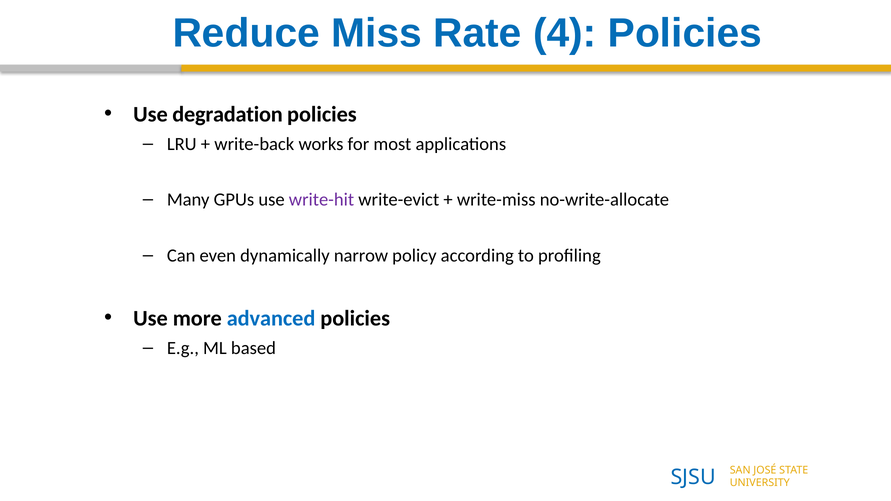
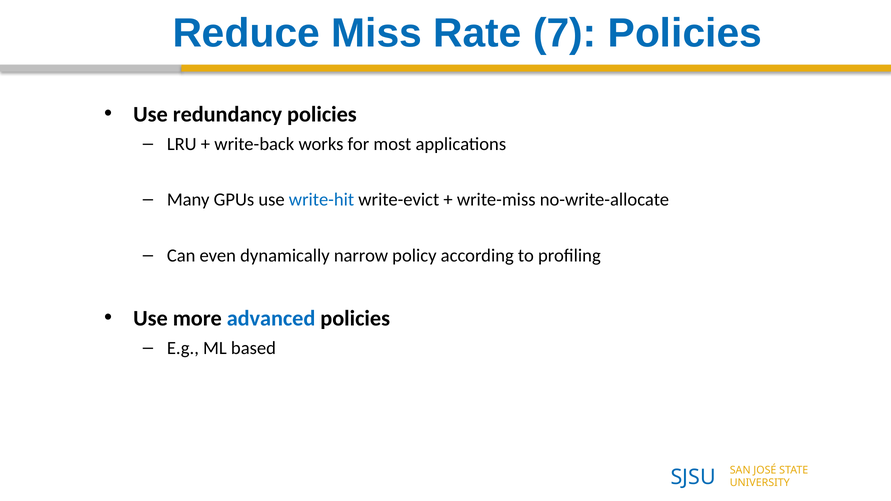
4: 4 -> 7
degradation: degradation -> redundancy
write-hit colour: purple -> blue
